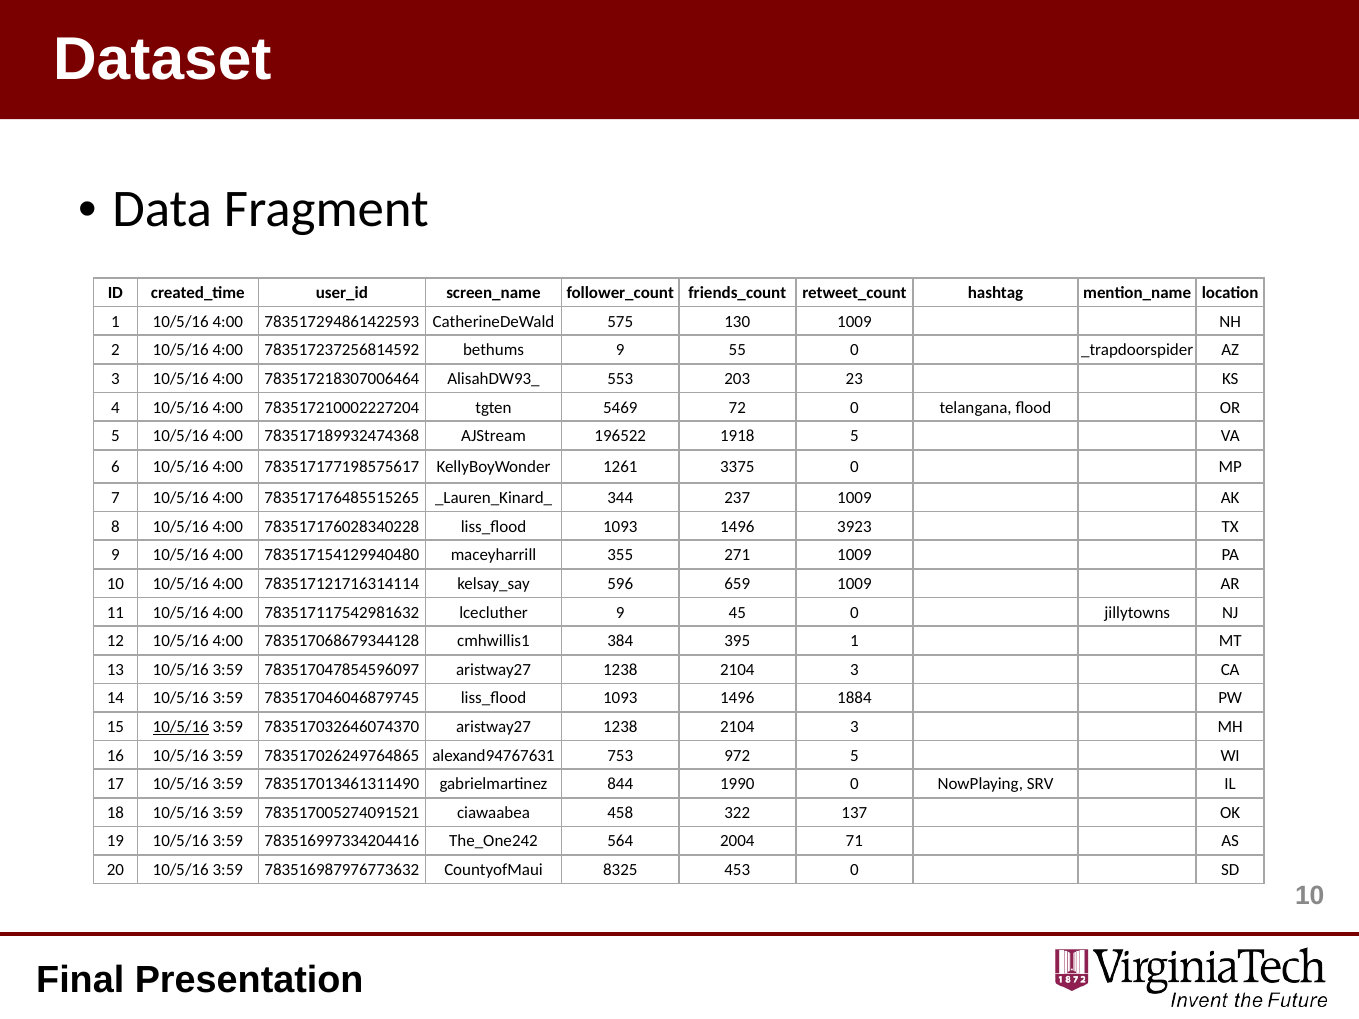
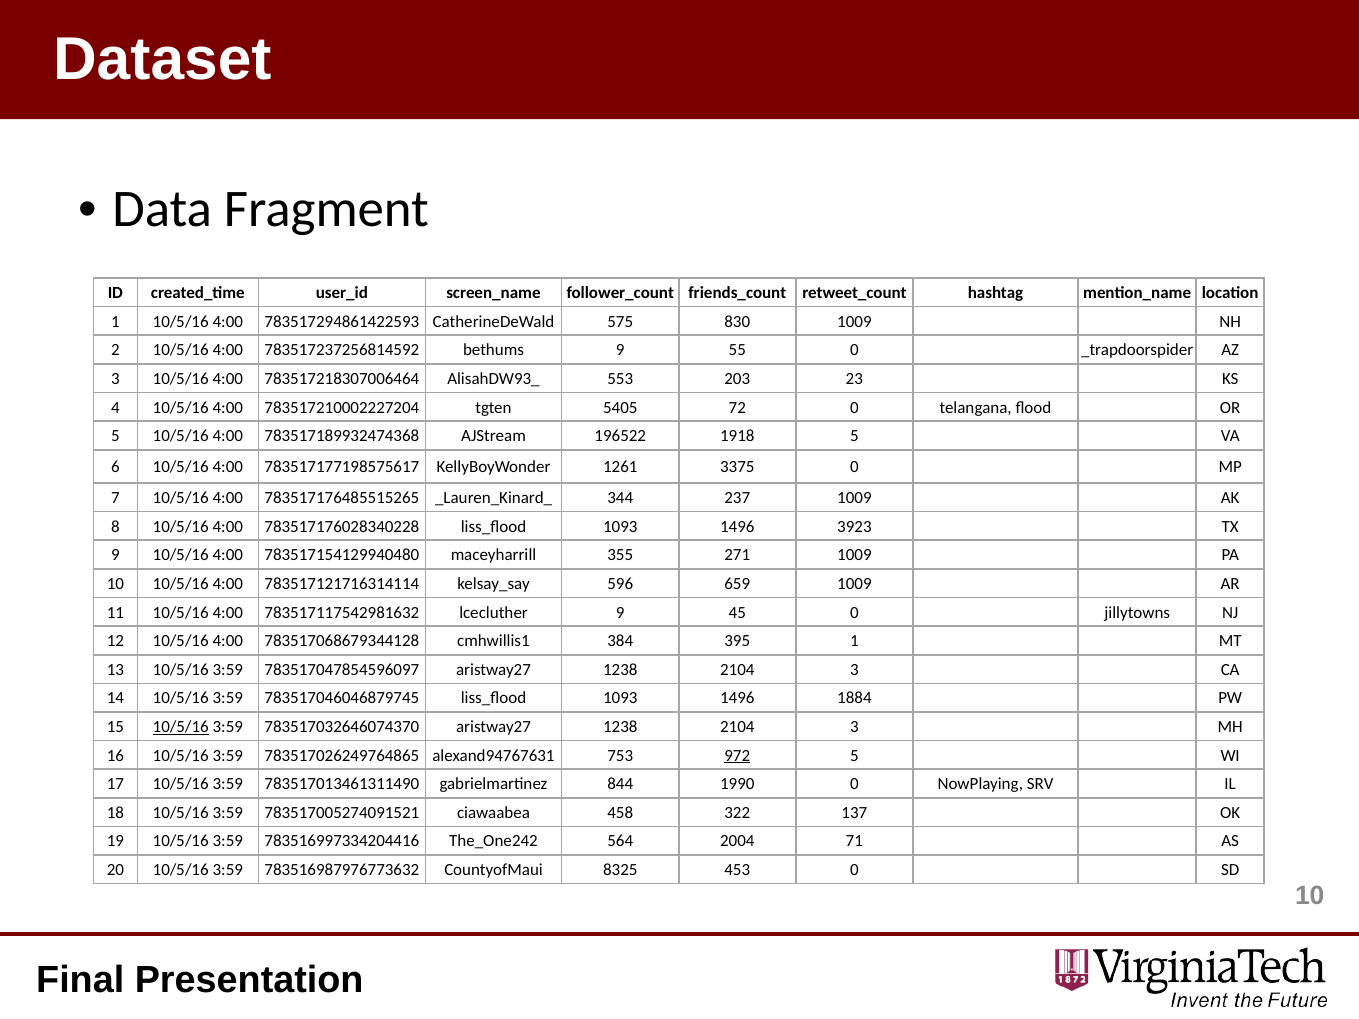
130: 130 -> 830
5469: 5469 -> 5405
972 underline: none -> present
